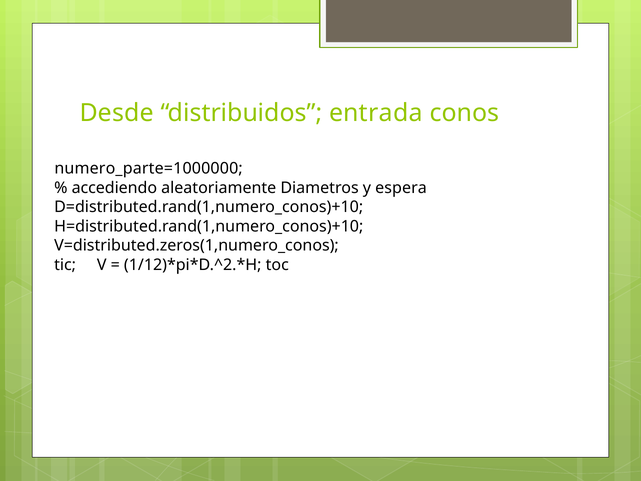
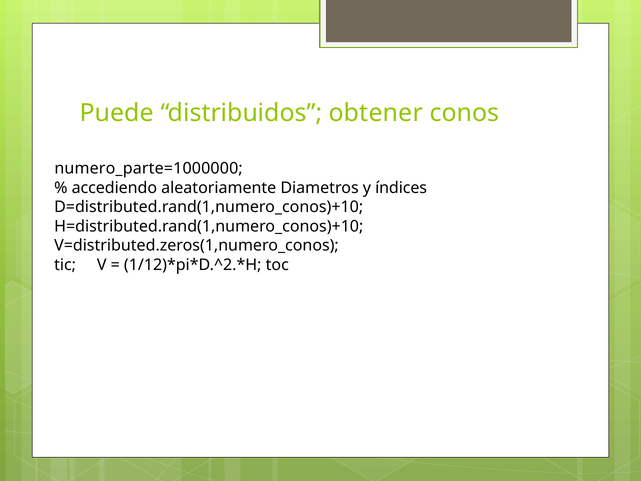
Desde: Desde -> Puede
entrada: entrada -> obtener
espera: espera -> índices
